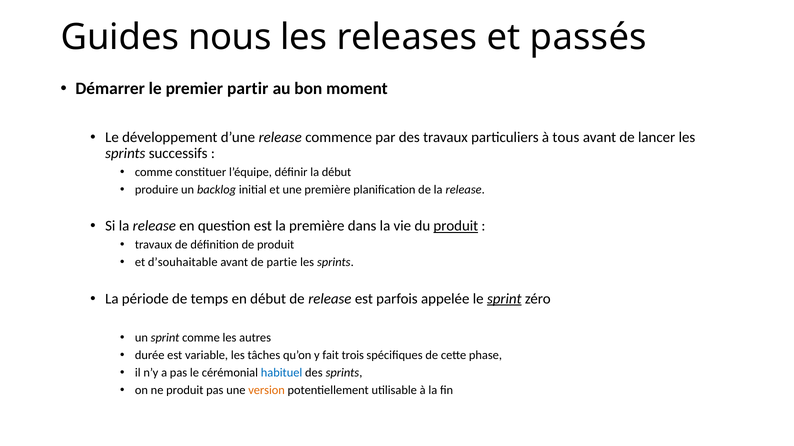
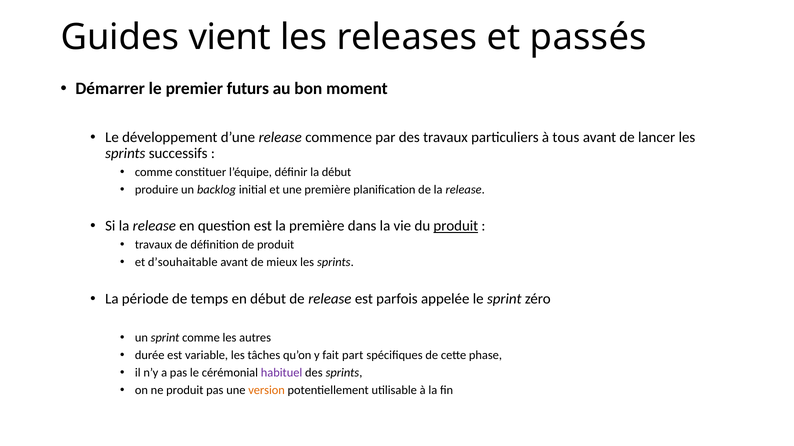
nous: nous -> vient
partir: partir -> futurs
partie: partie -> mieux
sprint at (504, 299) underline: present -> none
trois: trois -> part
habituel colour: blue -> purple
